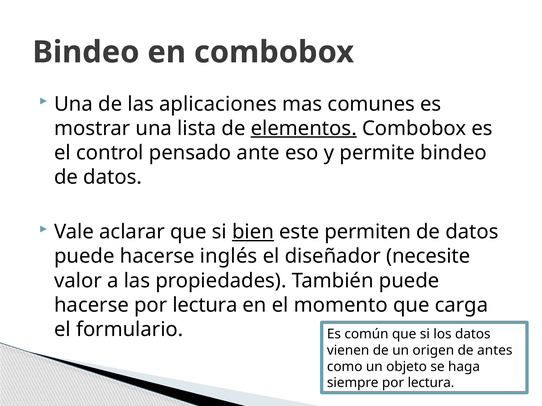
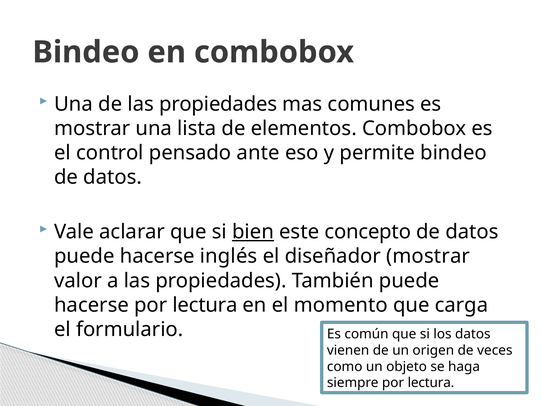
de las aplicaciones: aplicaciones -> propiedades
elementos underline: present -> none
permiten: permiten -> concepto
diseñador necesite: necesite -> mostrar
antes: antes -> veces
